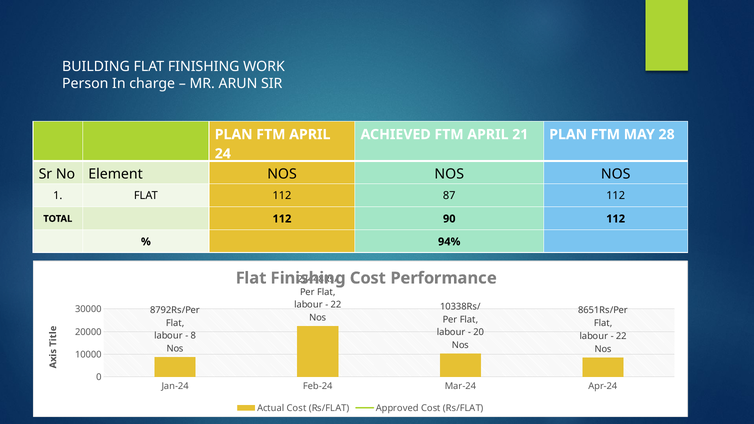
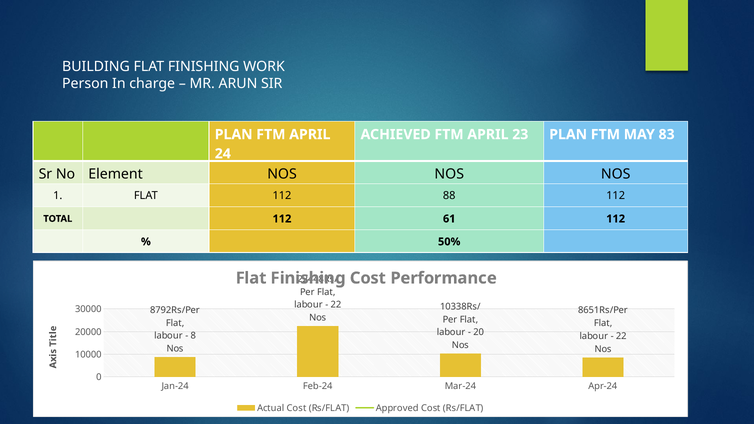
21: 21 -> 23
28: 28 -> 83
87: 87 -> 88
90: 90 -> 61
94%: 94% -> 50%
